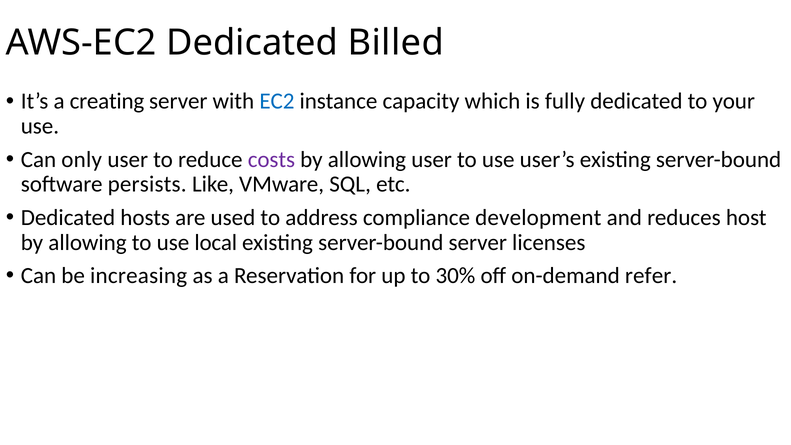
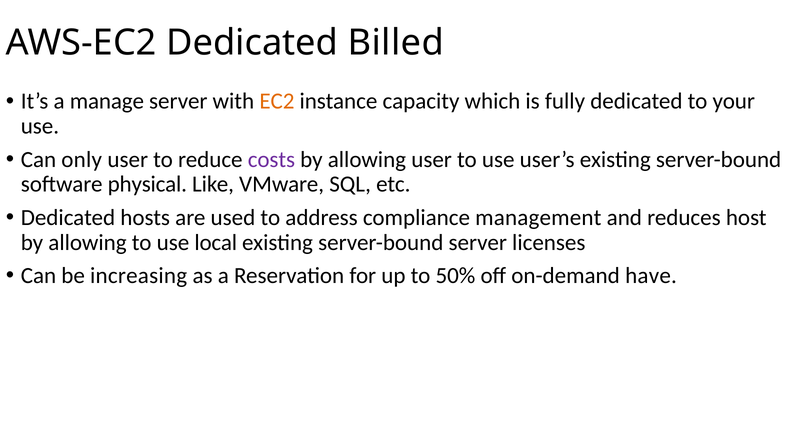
creating: creating -> manage
EC2 colour: blue -> orange
persists: persists -> physical
development: development -> management
30%: 30% -> 50%
refer: refer -> have
